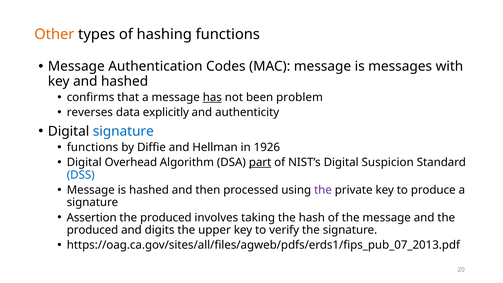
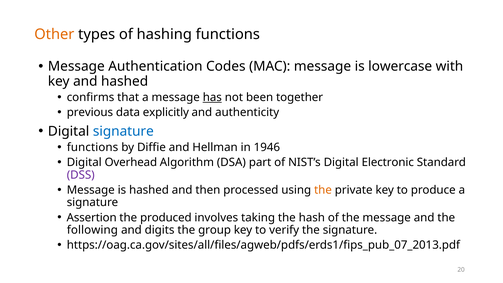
messages: messages -> lowercase
problem: problem -> together
reverses: reverses -> previous
1926: 1926 -> 1946
part underline: present -> none
Suspicion: Suspicion -> Electronic
DSS colour: blue -> purple
the at (323, 190) colour: purple -> orange
produced at (93, 230): produced -> following
upper: upper -> group
